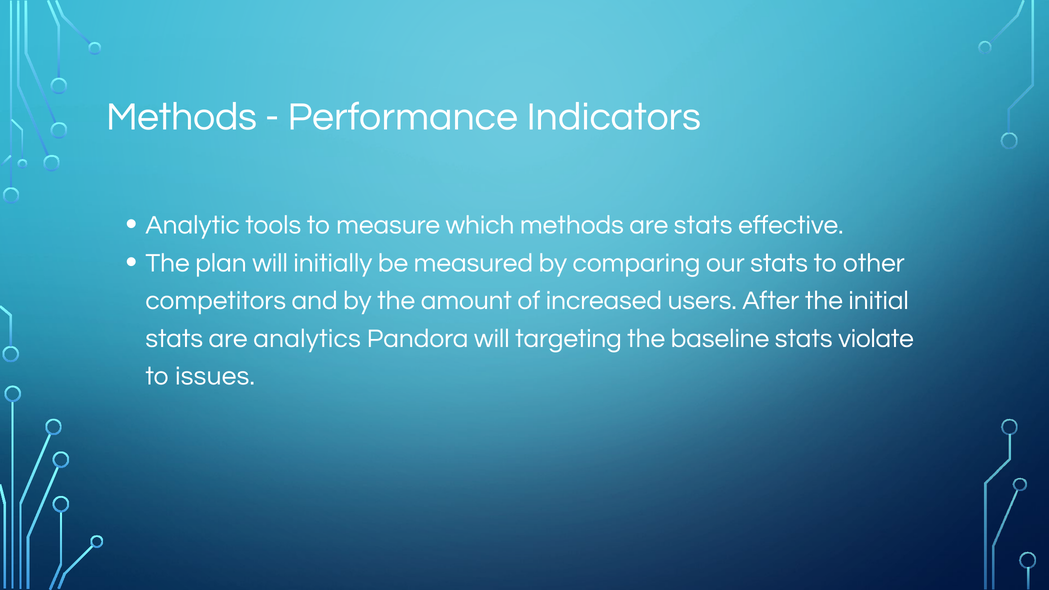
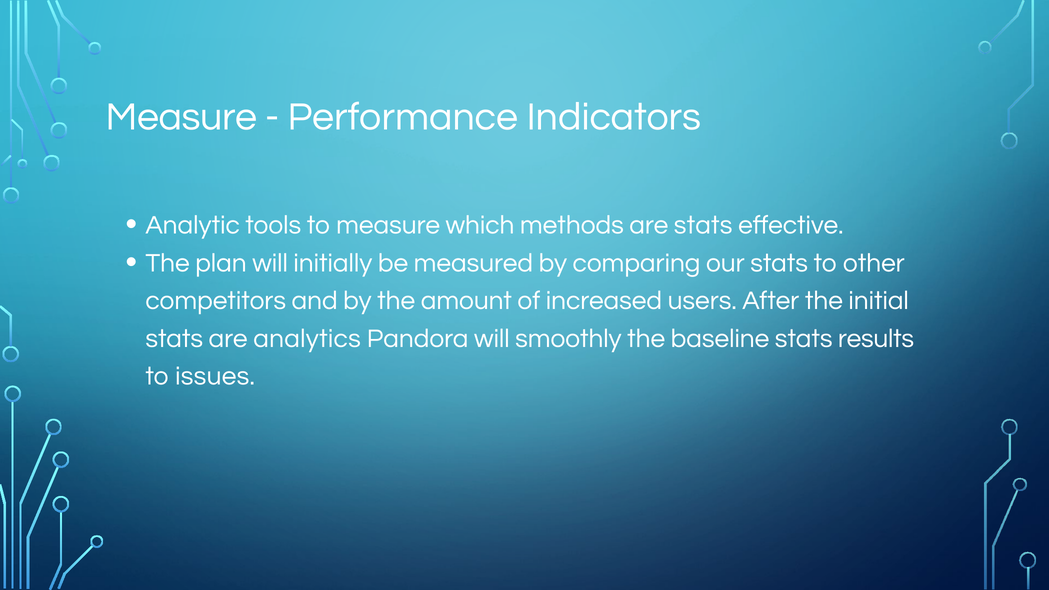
Methods at (182, 117): Methods -> Measure
targeting: targeting -> smoothly
violate: violate -> results
